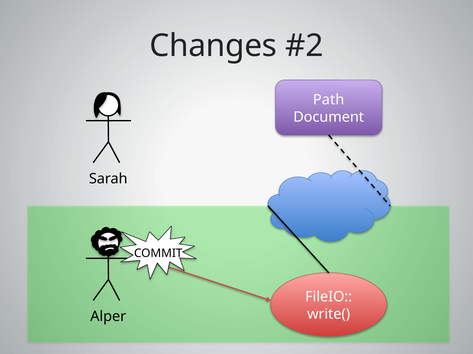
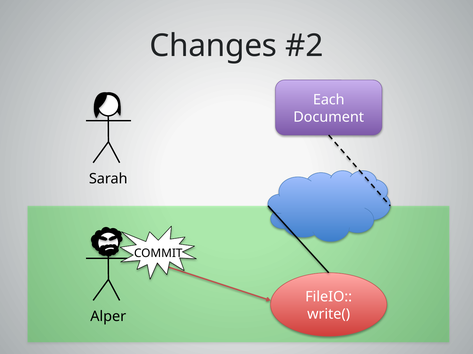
Path: Path -> Each
